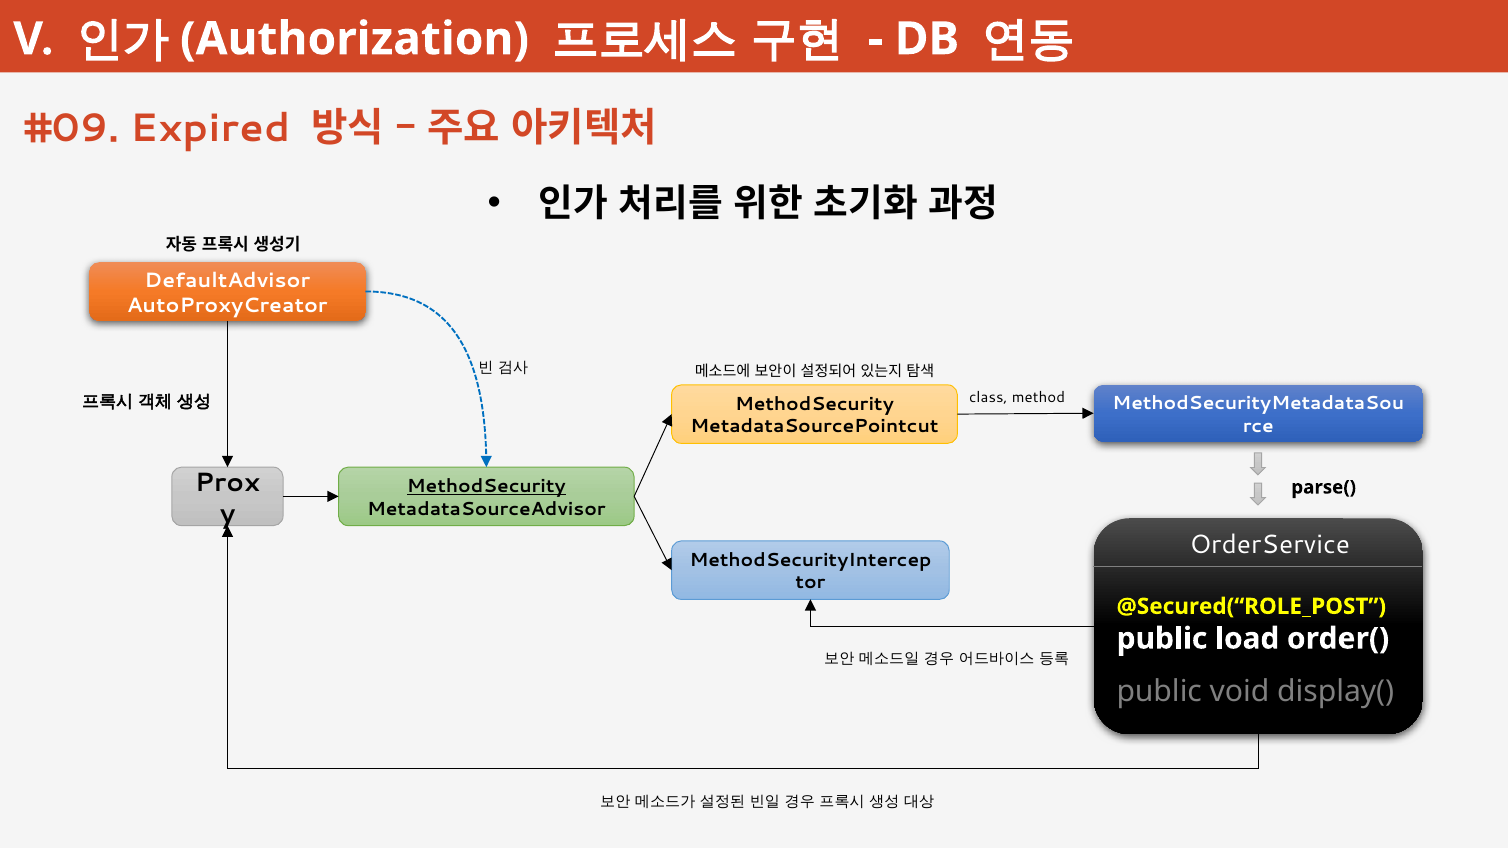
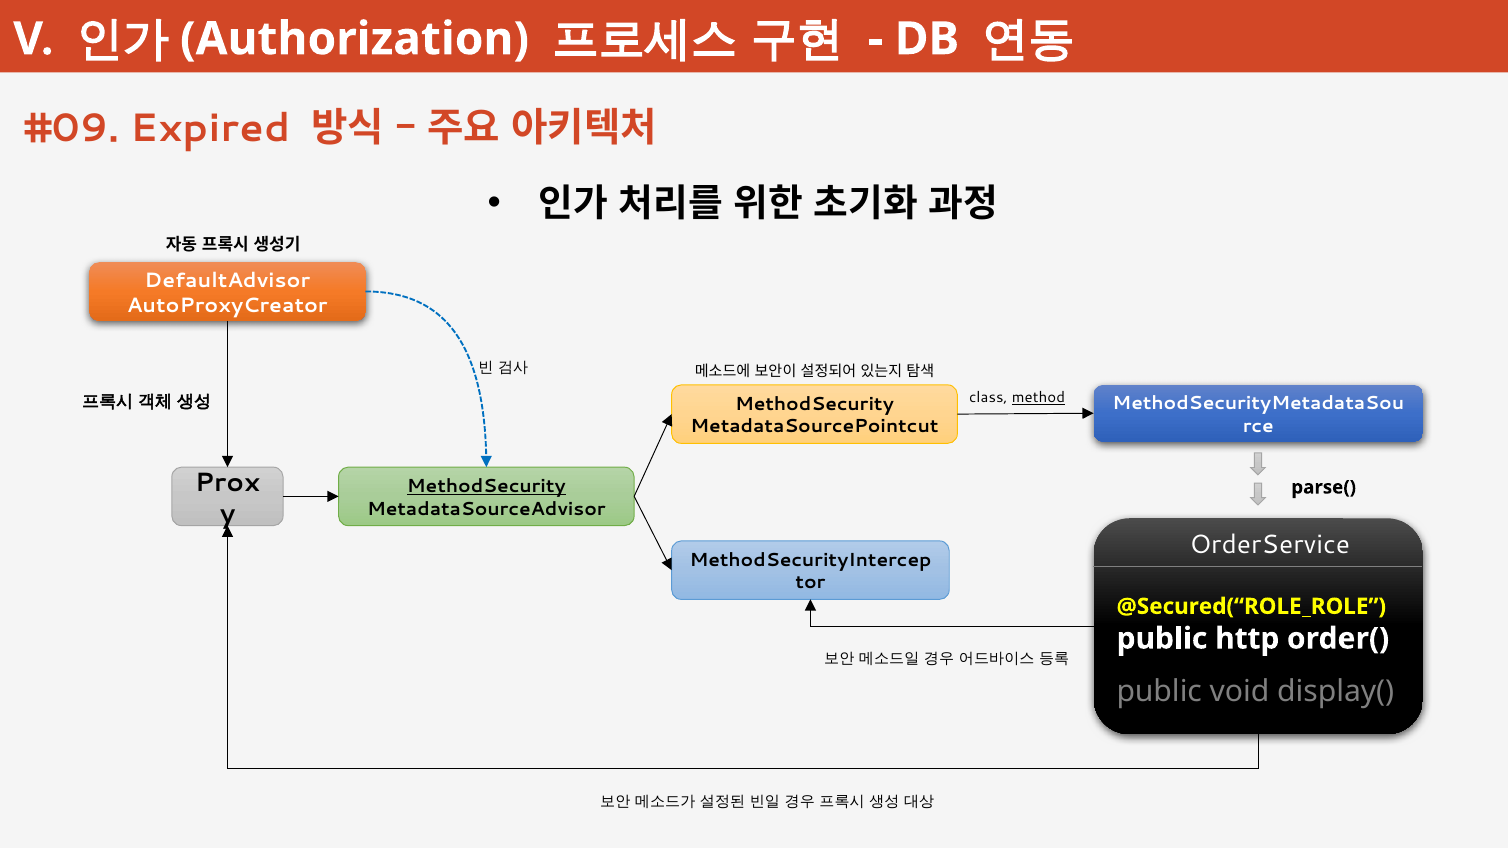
method underline: none -> present
@Secured(“ROLE_POST: @Secured(“ROLE_POST -> @Secured(“ROLE_ROLE
load: load -> http
